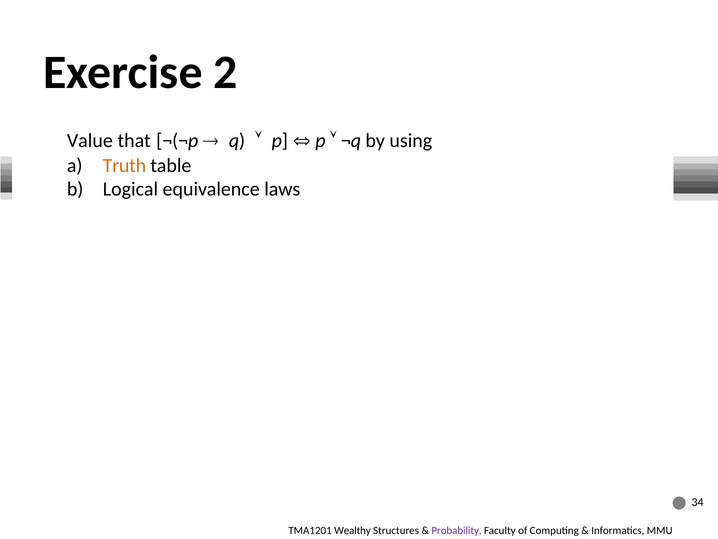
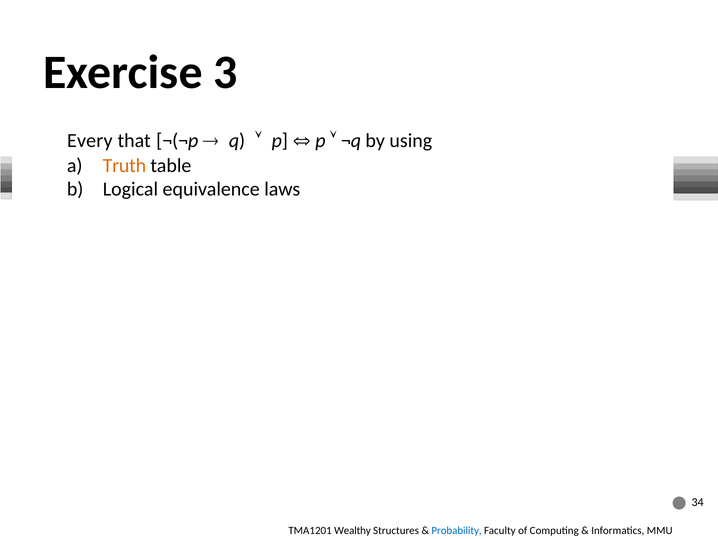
2: 2 -> 3
Value: Value -> Every
Probability colour: purple -> blue
